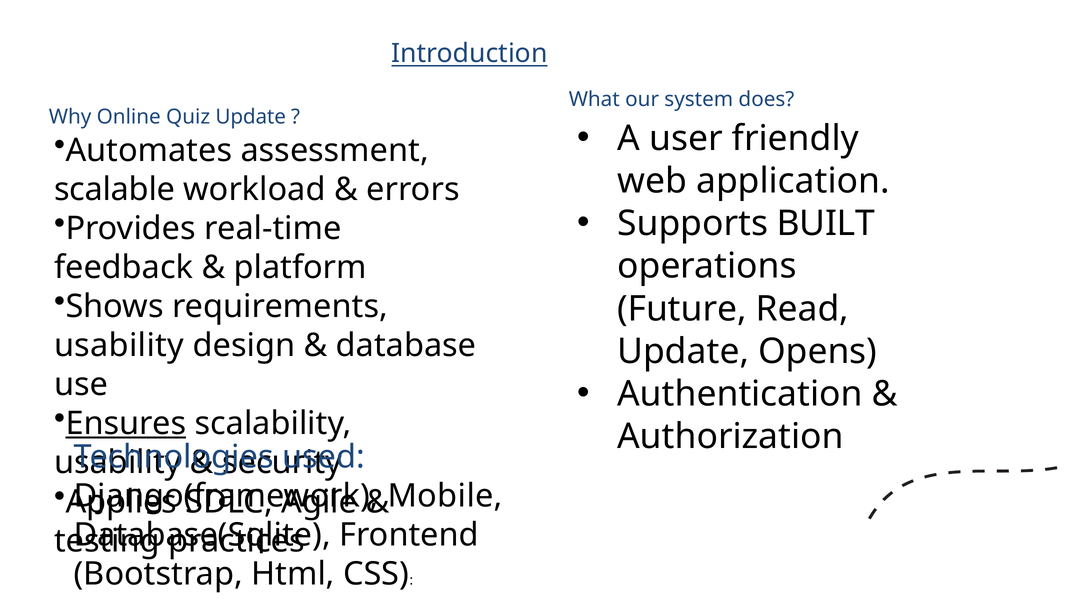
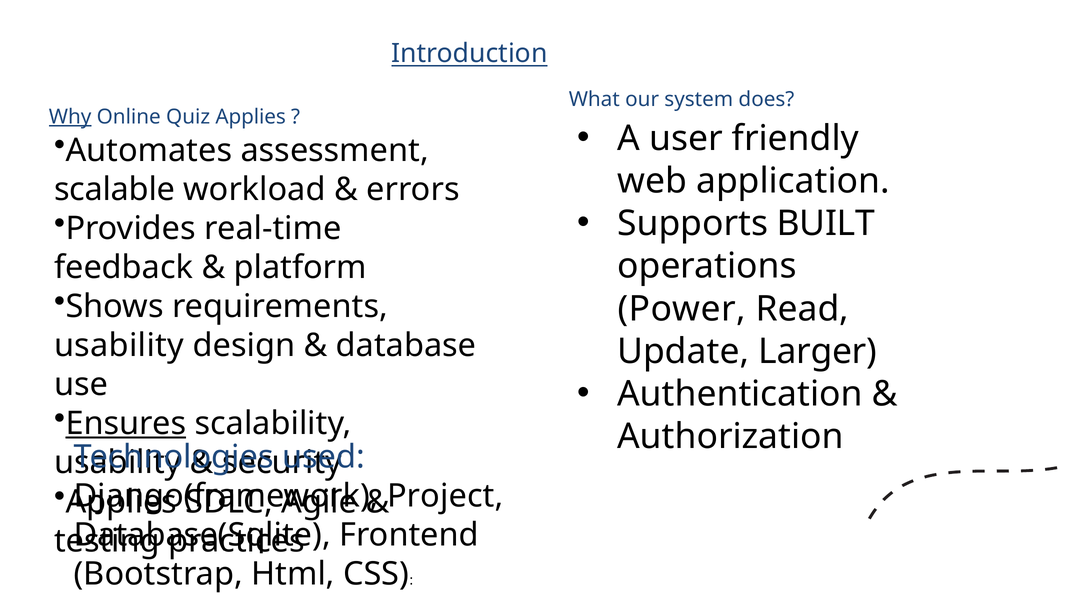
Why underline: none -> present
Quiz Update: Update -> Applies
Future: Future -> Power
Opens: Opens -> Larger
Mobile: Mobile -> Project
